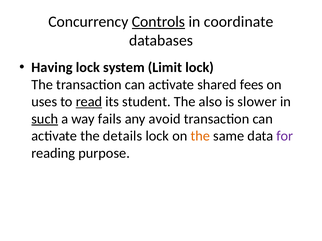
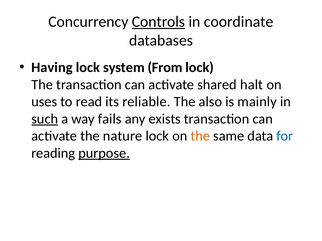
Limit: Limit -> From
fees: fees -> halt
read underline: present -> none
student: student -> reliable
slower: slower -> mainly
avoid: avoid -> exists
details: details -> nature
for colour: purple -> blue
purpose underline: none -> present
